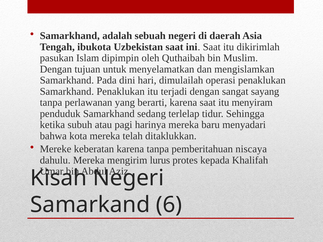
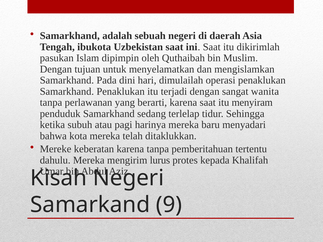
sayang: sayang -> wanita
niscaya: niscaya -> tertentu
6: 6 -> 9
